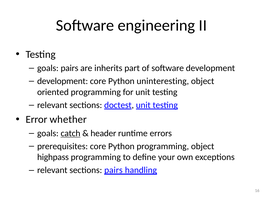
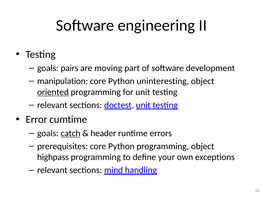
inherits: inherits -> moving
development at (63, 81): development -> manipulation
oriented underline: none -> present
whether: whether -> cumtime
sections pairs: pairs -> mind
